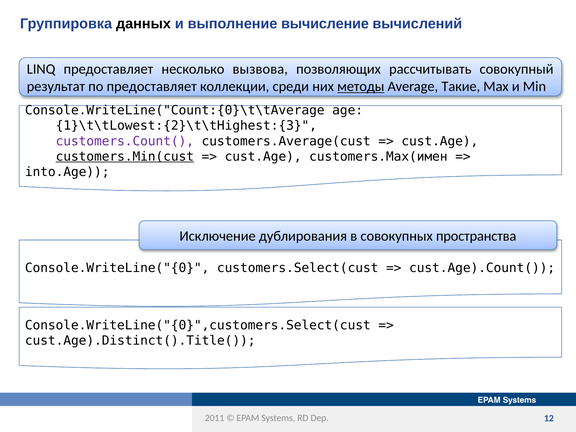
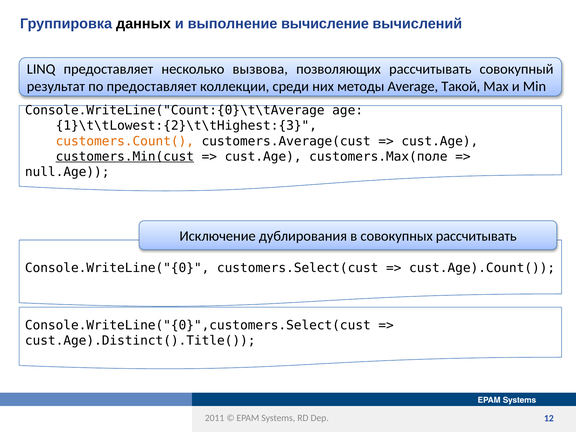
методы underline: present -> none
Такие: Такие -> Такой
customers.Count( colour: purple -> orange
customers.Max(имен: customers.Max(имен -> customers.Max(поле
into.Age: into.Age -> null.Age
совокупных пространства: пространства -> рассчитывать
